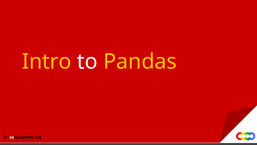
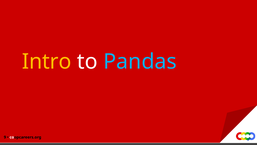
Pandas colour: yellow -> light blue
